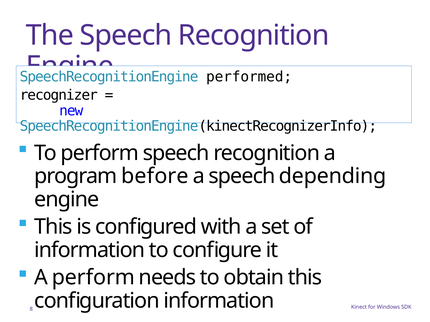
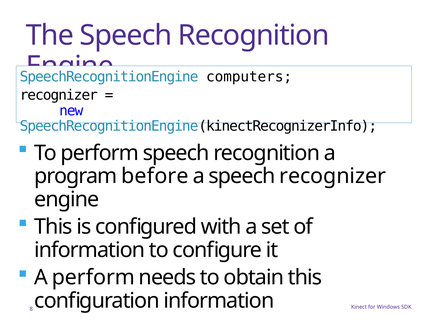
performed: performed -> computers
speech depending: depending -> recognizer
